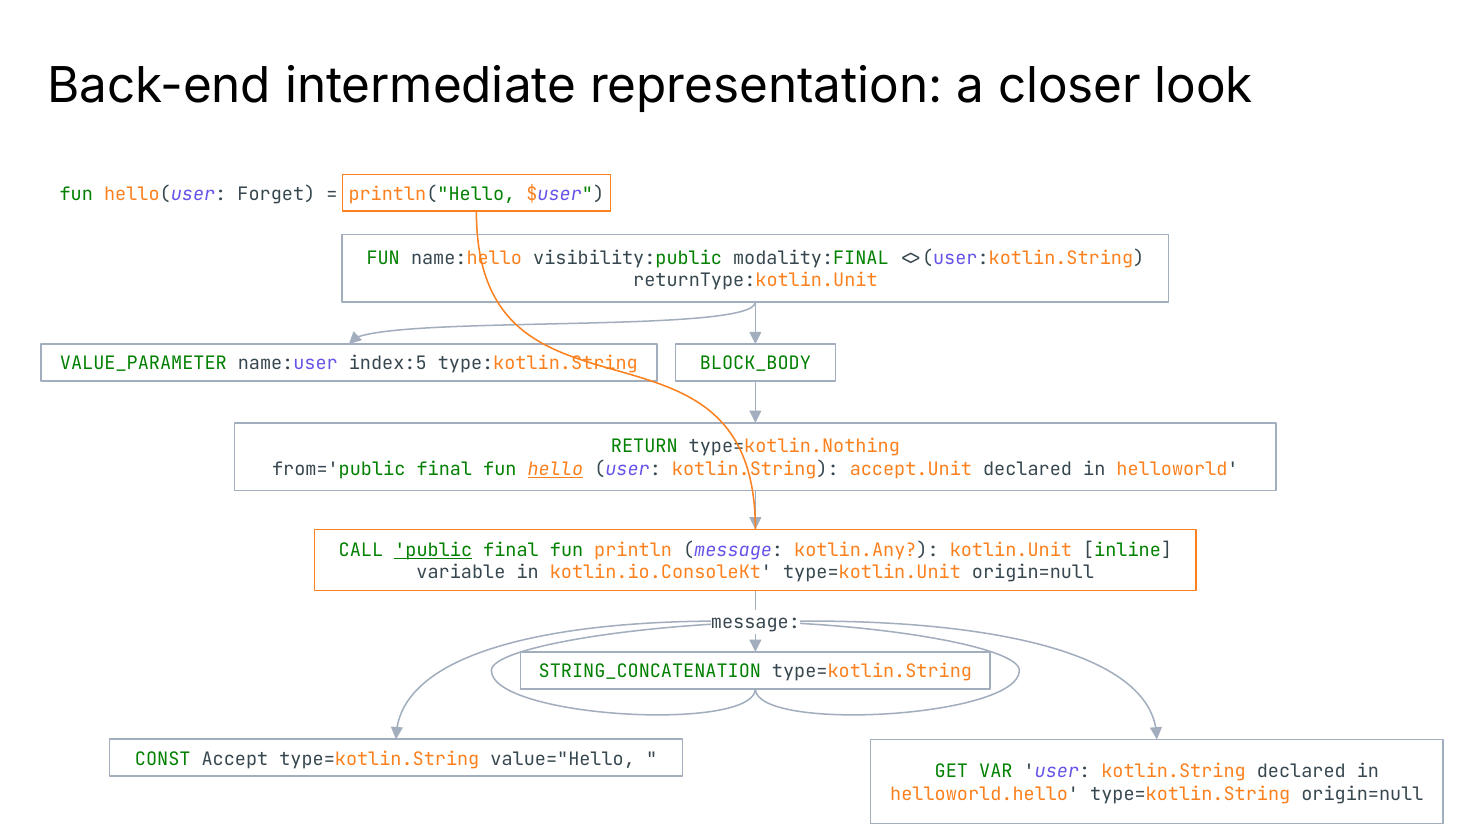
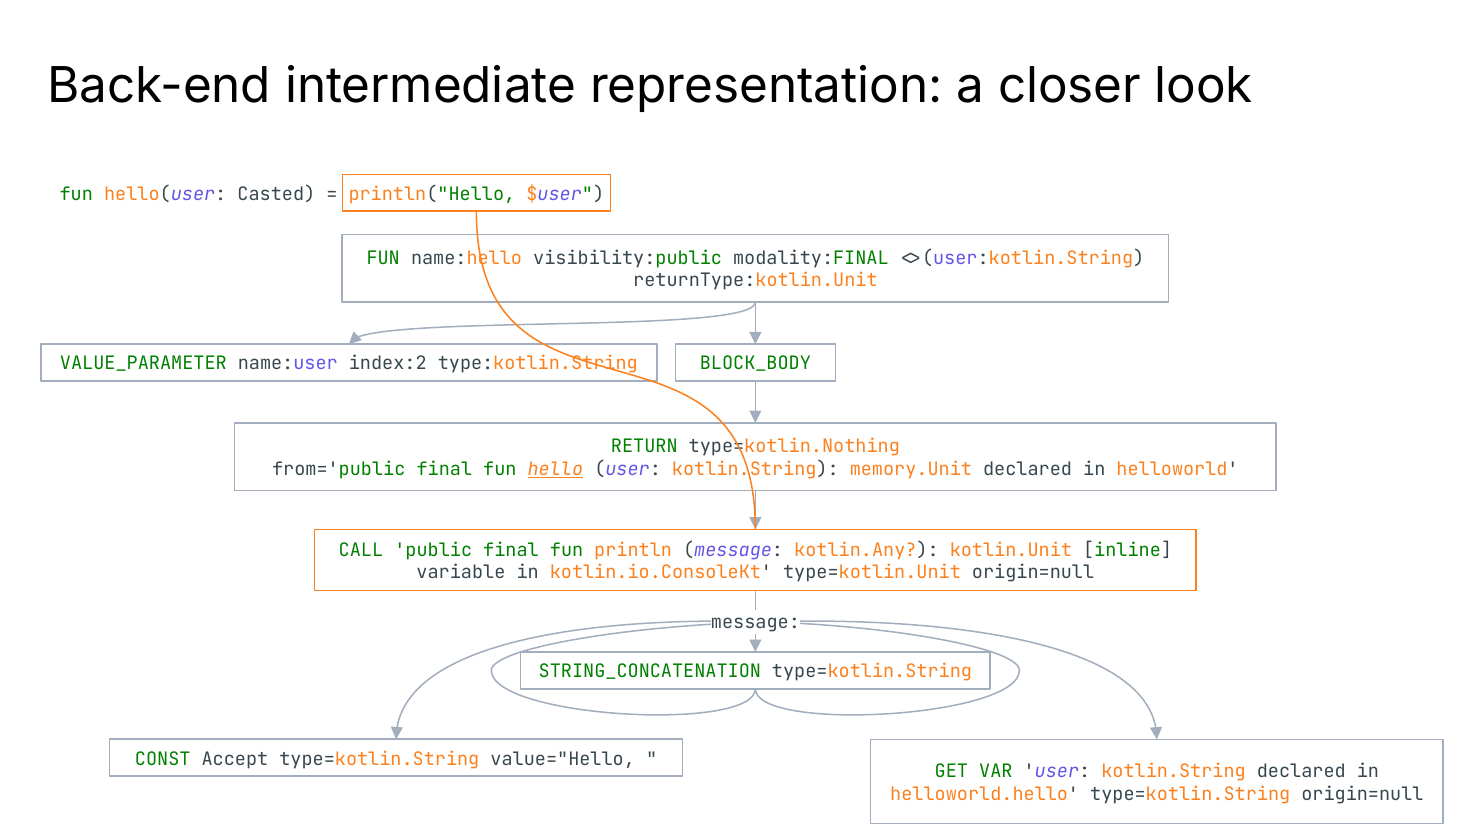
Forget: Forget -> Casted
index:5: index:5 -> index:2
accept.Unit: accept.Unit -> memory.Unit
public underline: present -> none
